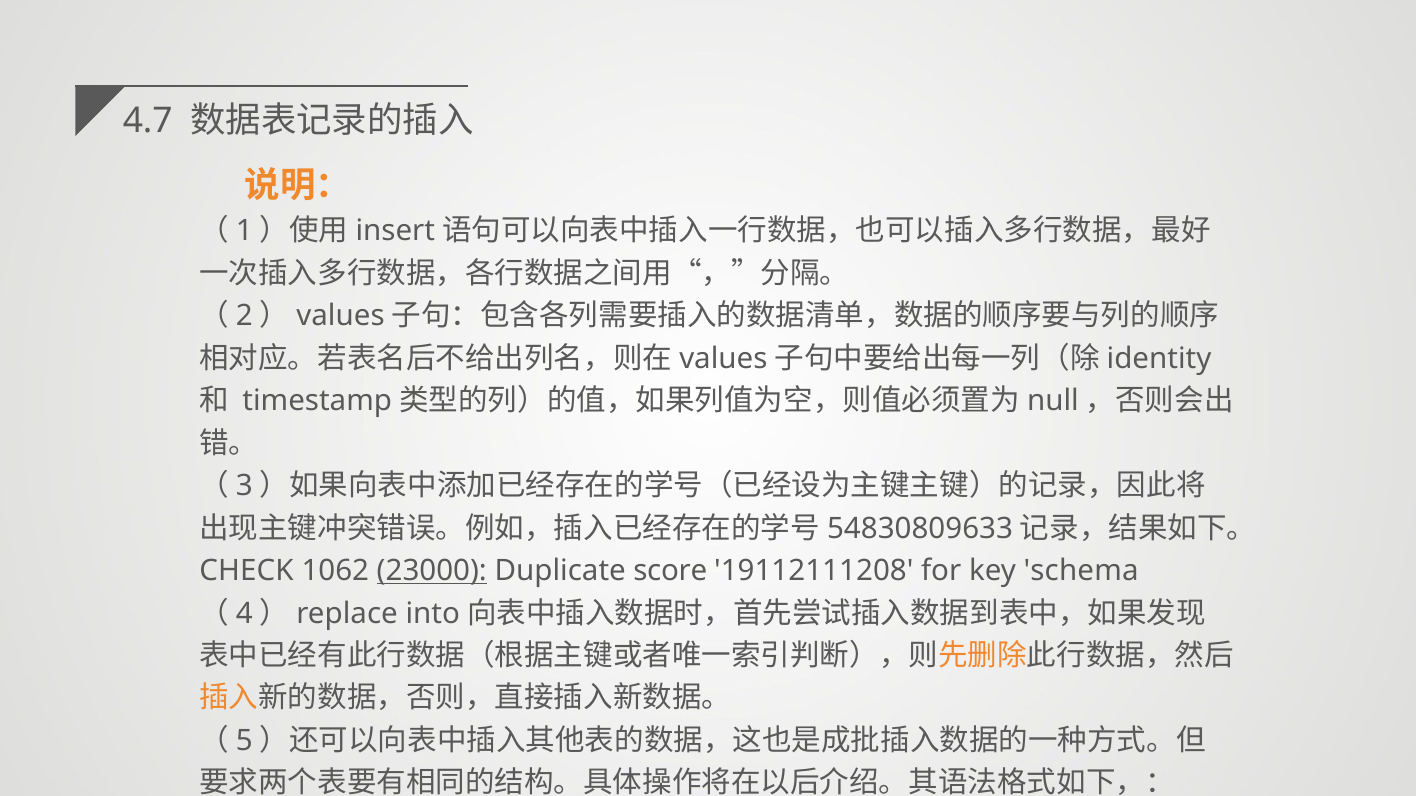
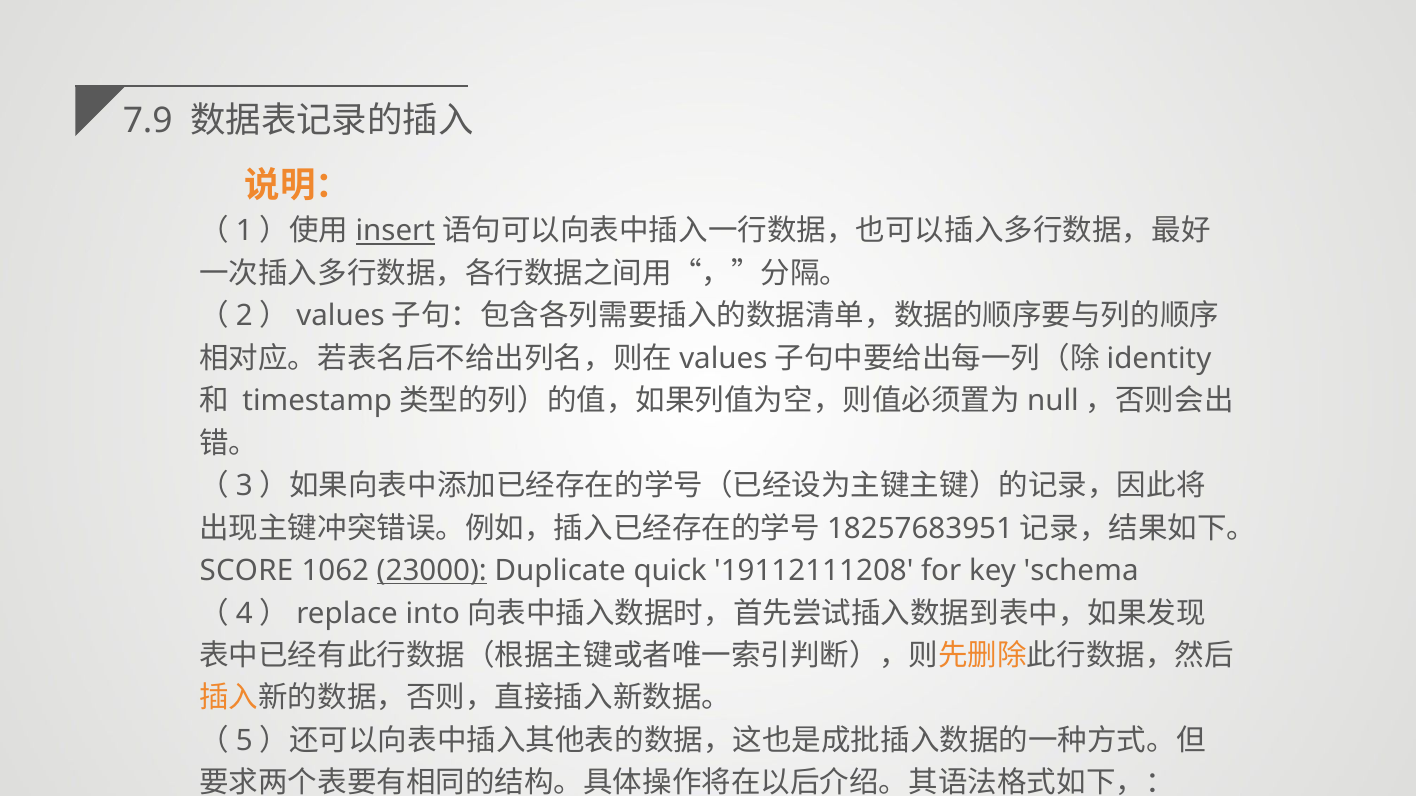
4.7: 4.7 -> 7.9
insert at (395, 231) underline: none -> present
54830809633: 54830809633 -> 18257683951
CHECK: CHECK -> SCORE
score: score -> quick
